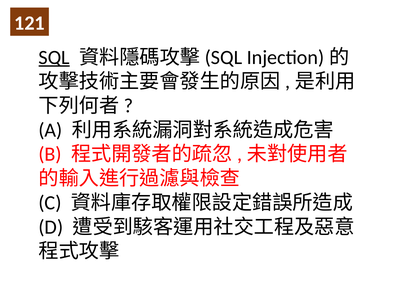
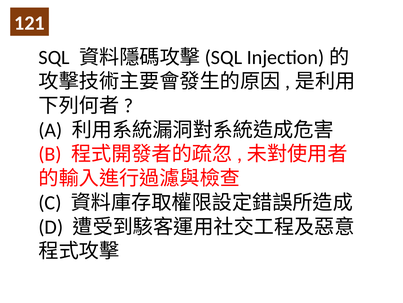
SQL underline: present -> none
